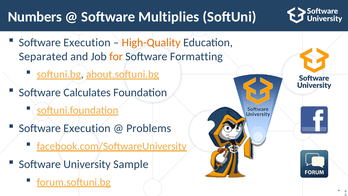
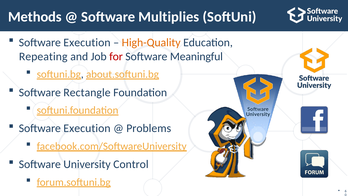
Numbers: Numbers -> Methods
Separated: Separated -> Repeating
for colour: orange -> red
Formatting: Formatting -> Meaningful
Calculates: Calculates -> Rectangle
Sample: Sample -> Control
